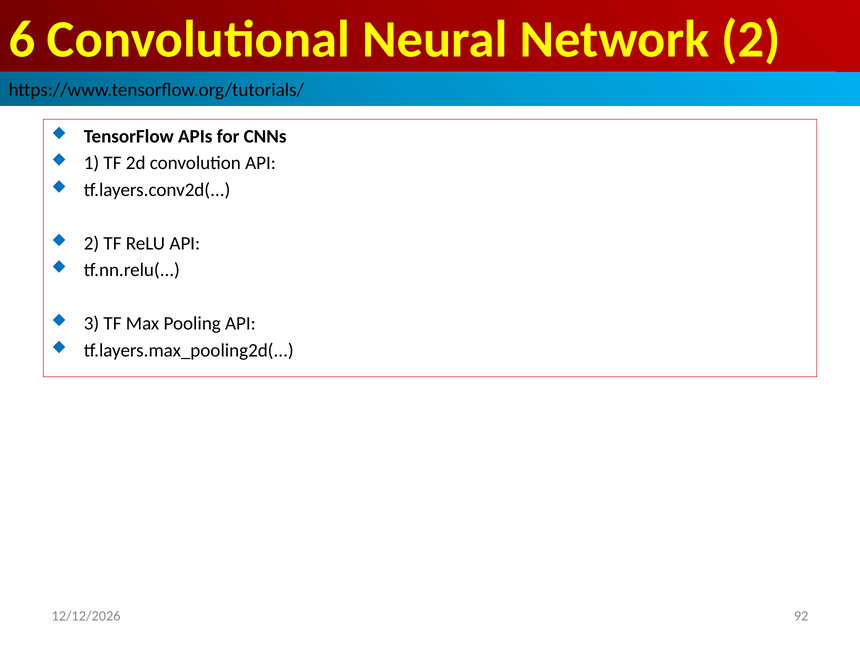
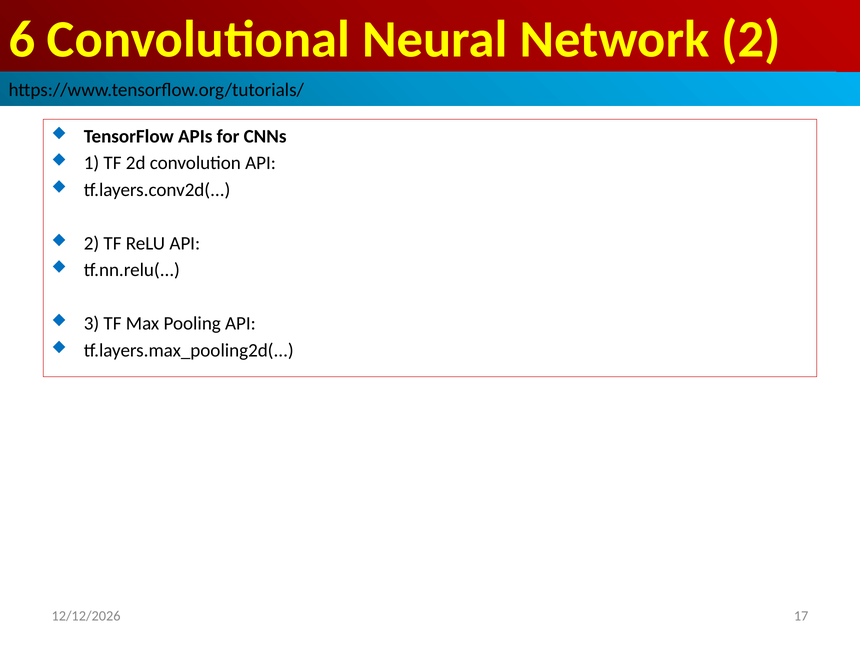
92: 92 -> 17
